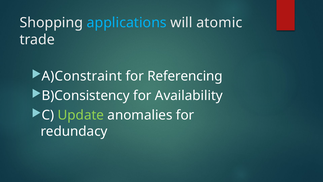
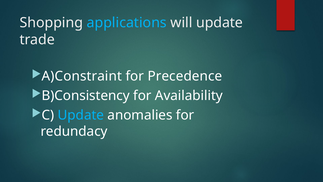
will atomic: atomic -> update
Referencing: Referencing -> Precedence
Update at (81, 115) colour: light green -> light blue
